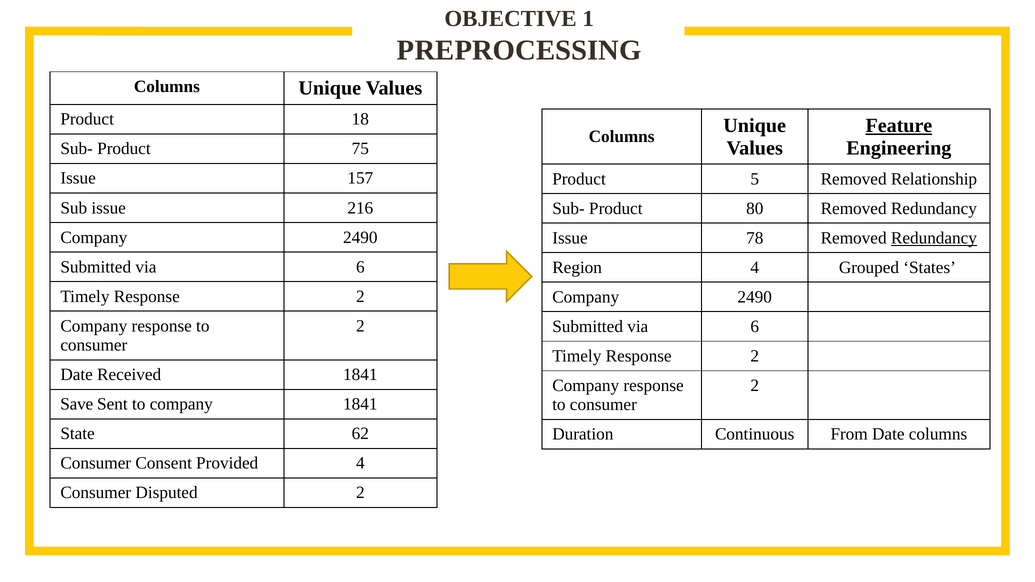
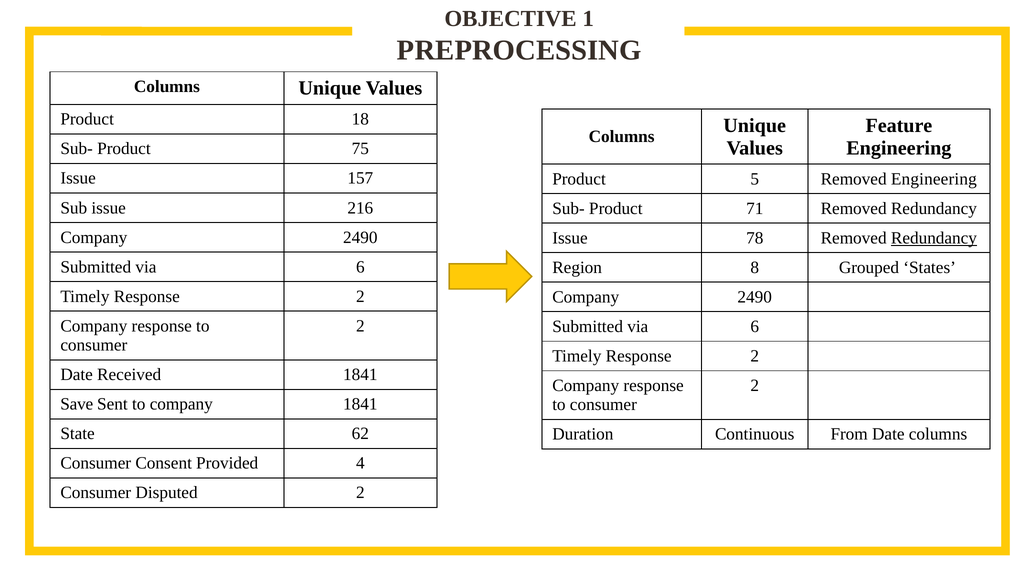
Feature underline: present -> none
Removed Relationship: Relationship -> Engineering
80: 80 -> 71
Region 4: 4 -> 8
